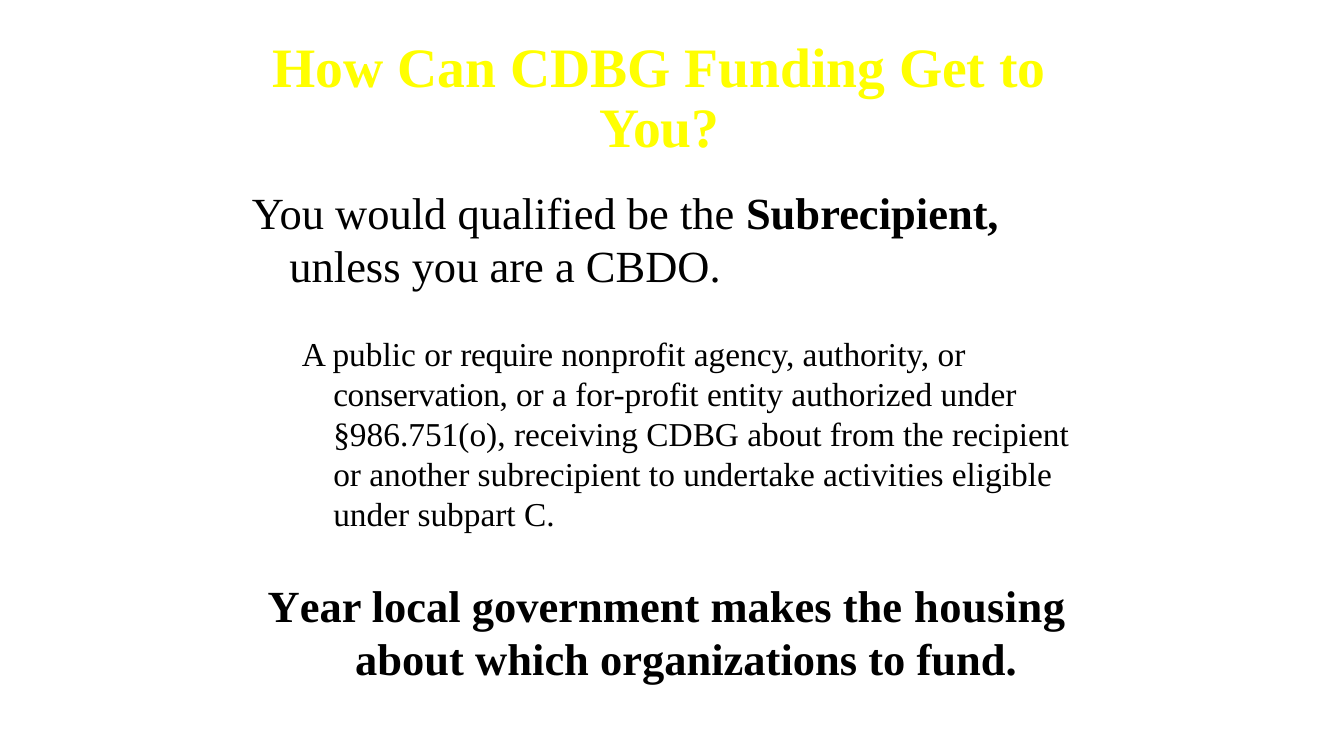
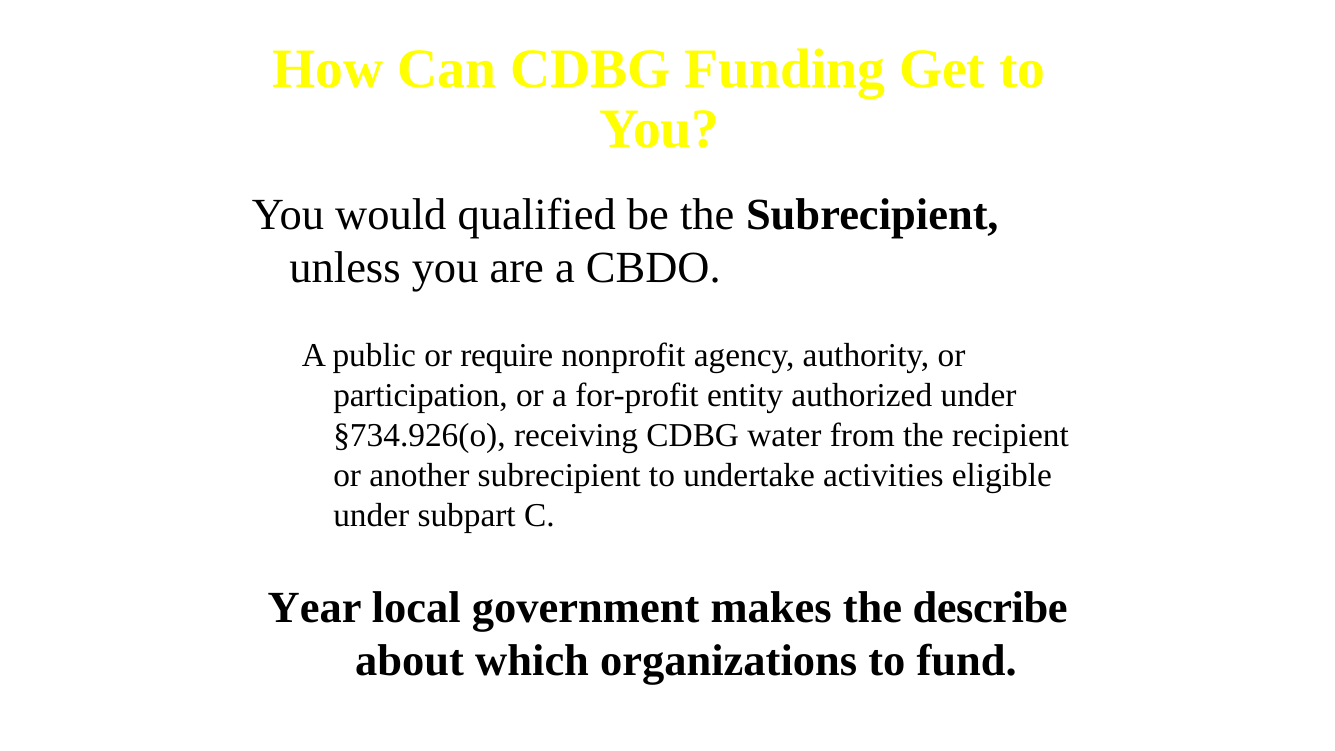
conservation: conservation -> participation
§986.751(o: §986.751(o -> §734.926(o
CDBG about: about -> water
housing: housing -> describe
